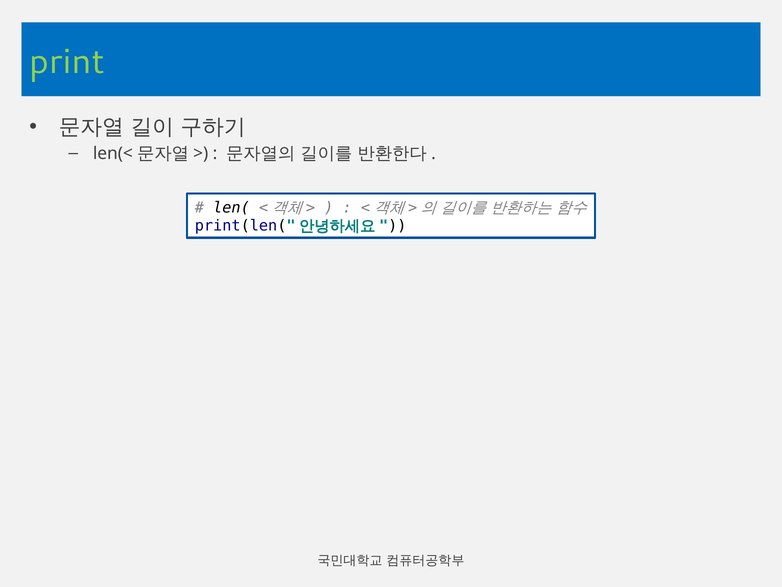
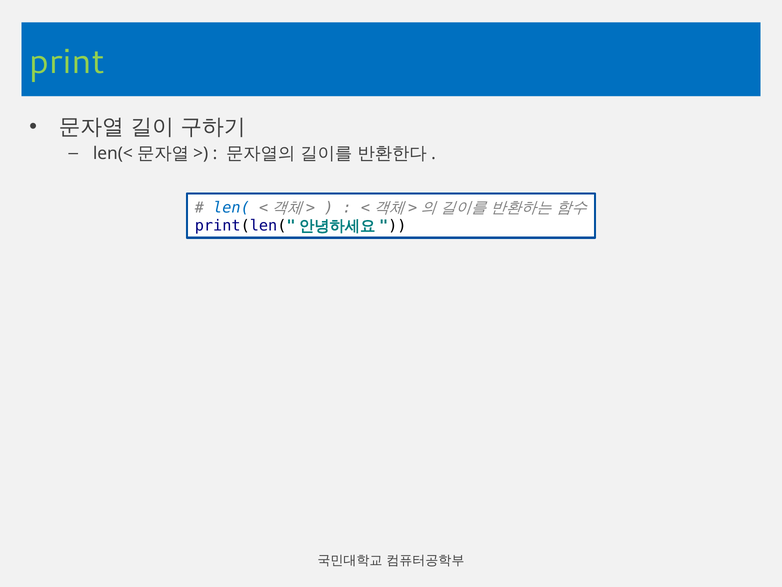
len( colour: black -> blue
